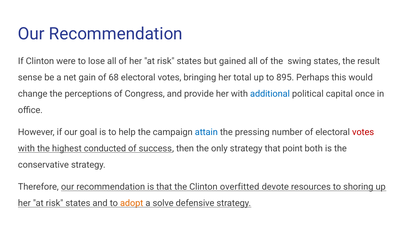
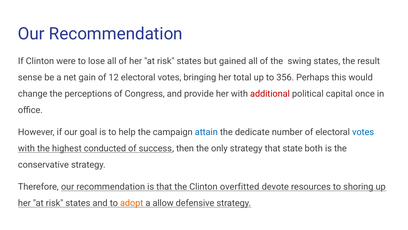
68: 68 -> 12
895: 895 -> 356
additional colour: blue -> red
pressing: pressing -> dedicate
votes at (363, 132) colour: red -> blue
point: point -> state
solve: solve -> allow
